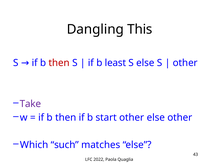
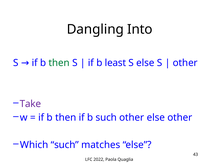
This: This -> Into
then at (59, 62) colour: red -> green
b start: start -> such
